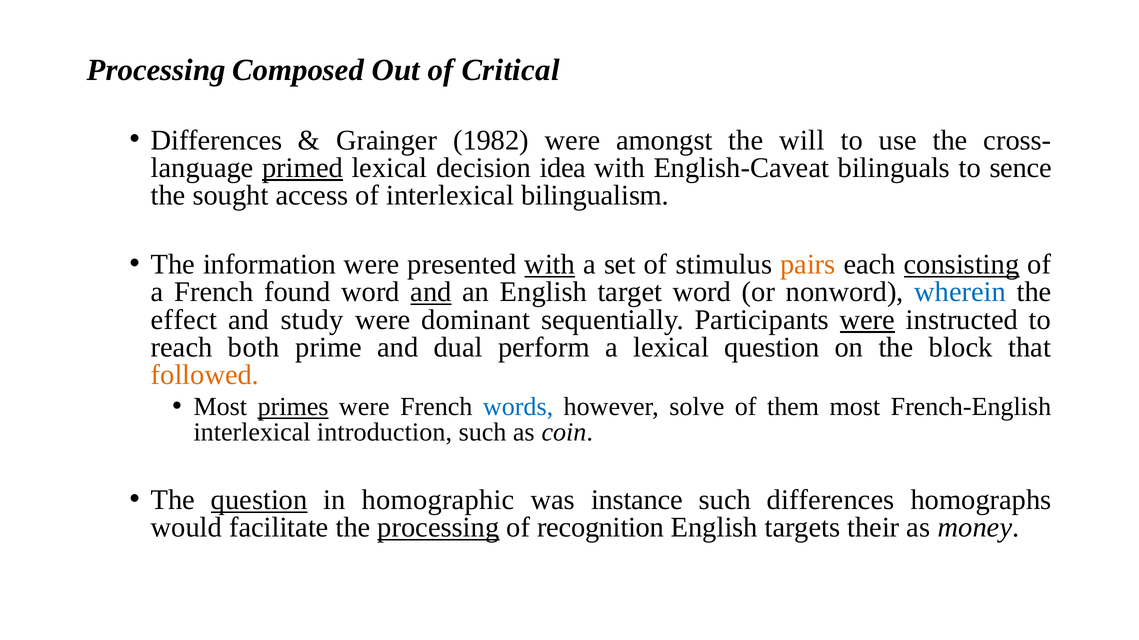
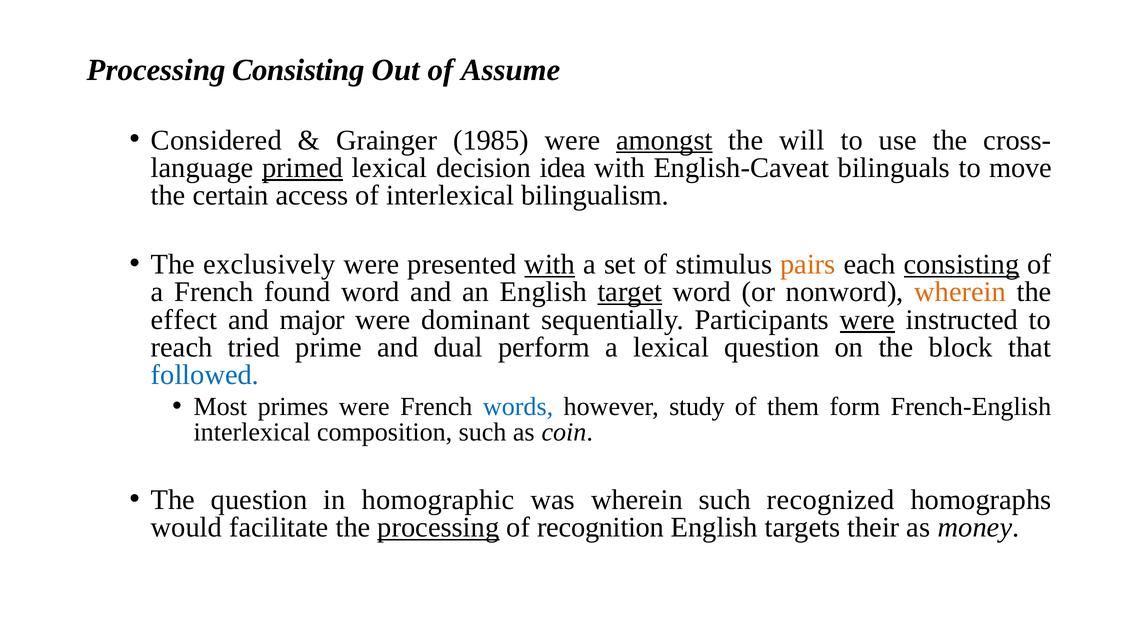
Processing Composed: Composed -> Consisting
Critical: Critical -> Assume
Differences at (216, 140): Differences -> Considered
1982: 1982 -> 1985
amongst underline: none -> present
sence: sence -> move
sought: sought -> certain
information: information -> exclusively
and at (431, 292) underline: present -> none
target underline: none -> present
wherein at (960, 292) colour: blue -> orange
study: study -> major
both: both -> tried
followed colour: orange -> blue
primes underline: present -> none
solve: solve -> study
them most: most -> form
introduction: introduction -> composition
question at (259, 500) underline: present -> none
was instance: instance -> wherein
such differences: differences -> recognized
